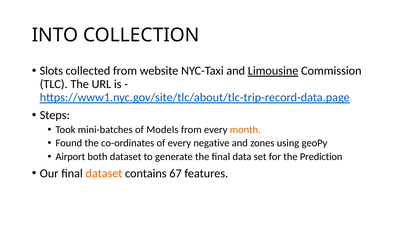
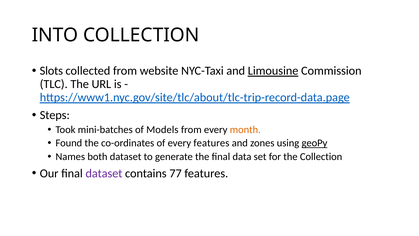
every negative: negative -> features
geoPy underline: none -> present
Airport: Airport -> Names
the Prediction: Prediction -> Collection
dataset at (104, 173) colour: orange -> purple
67: 67 -> 77
